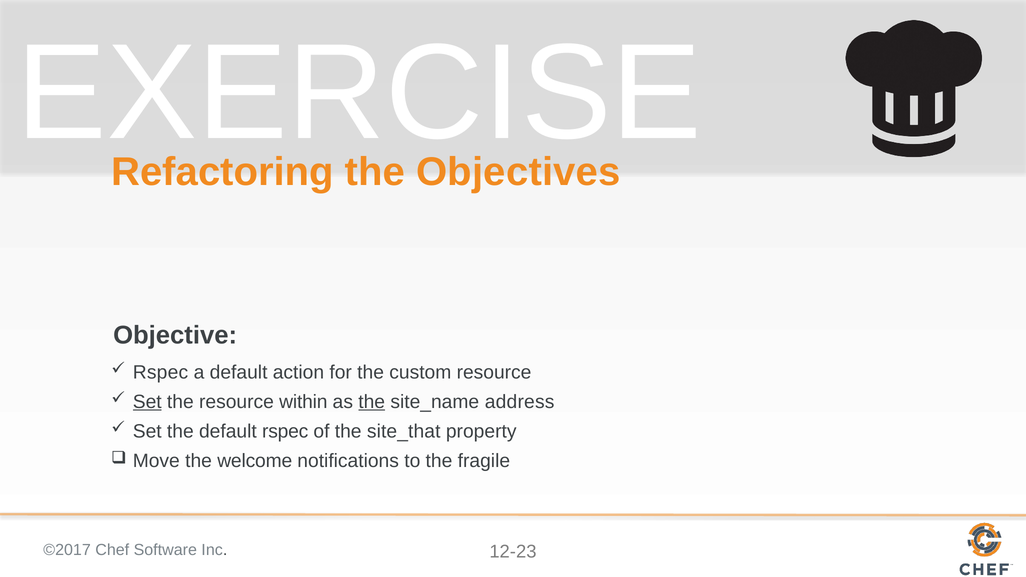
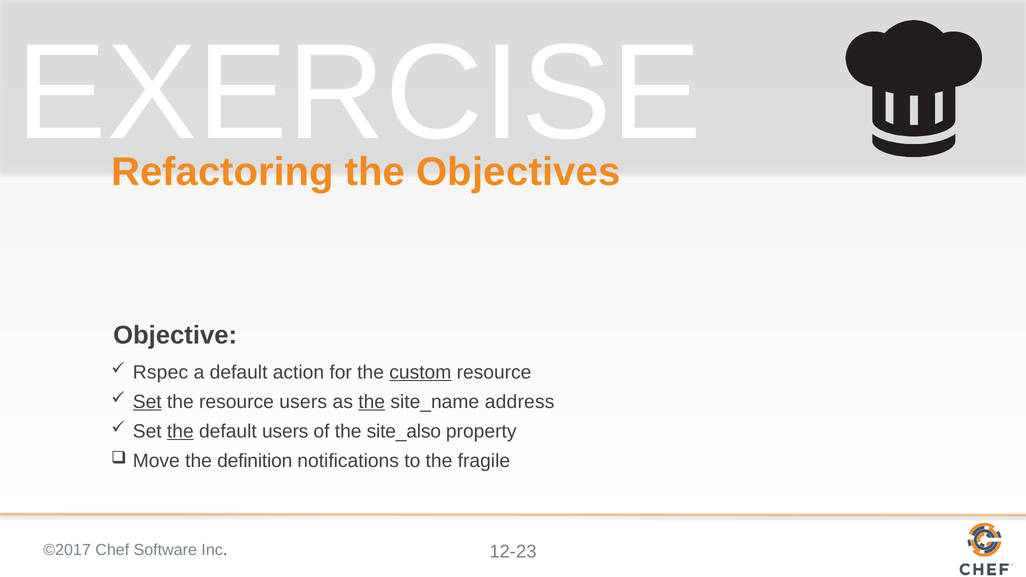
custom underline: none -> present
resource within: within -> users
the at (180, 431) underline: none -> present
default rspec: rspec -> users
site_that: site_that -> site_also
welcome: welcome -> definition
